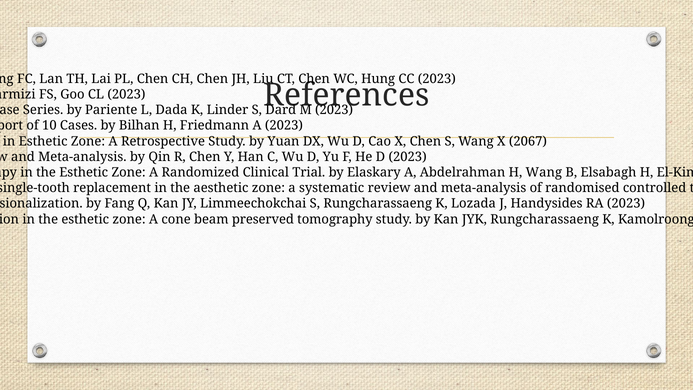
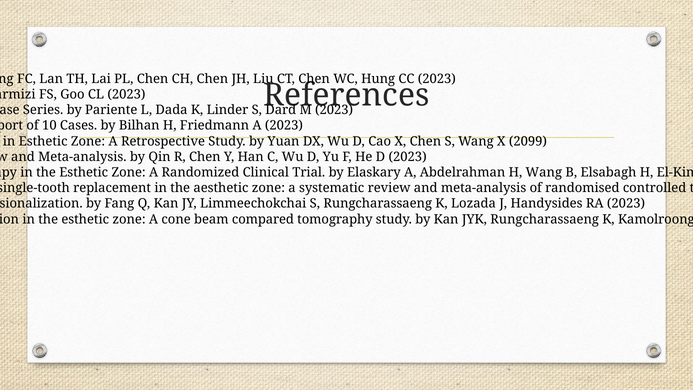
2067: 2067 -> 2099
preserved: preserved -> compared
